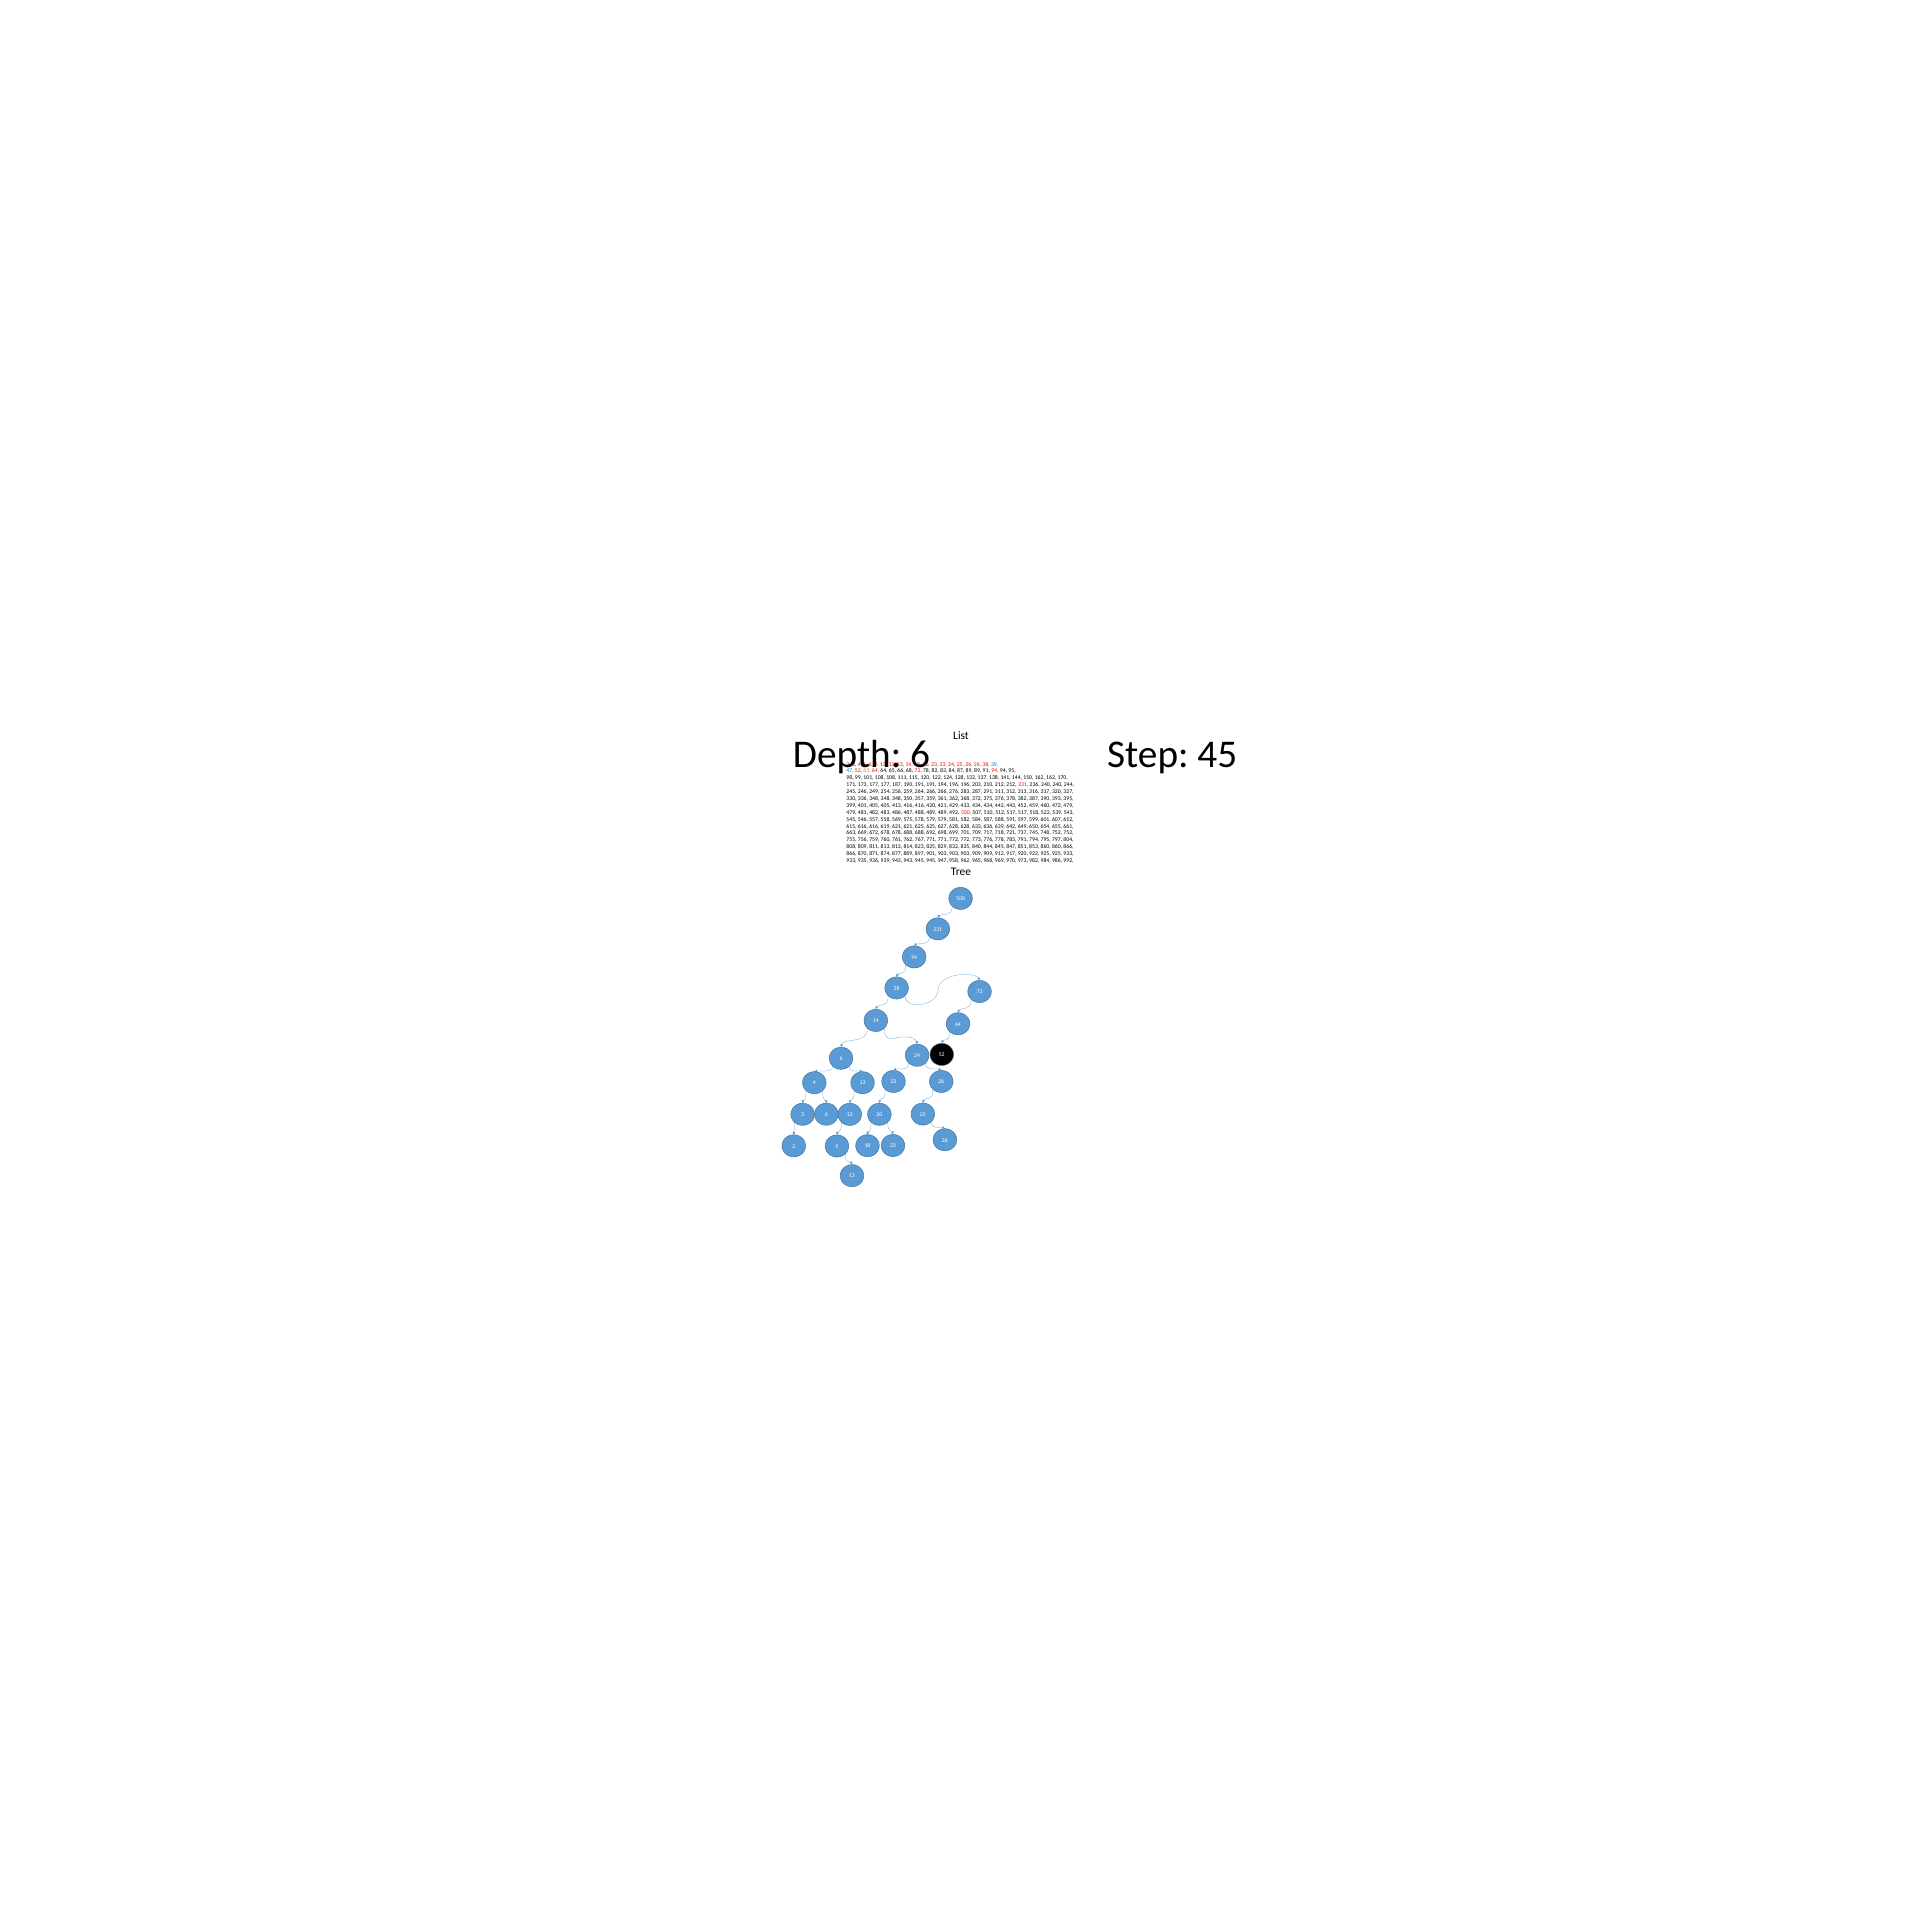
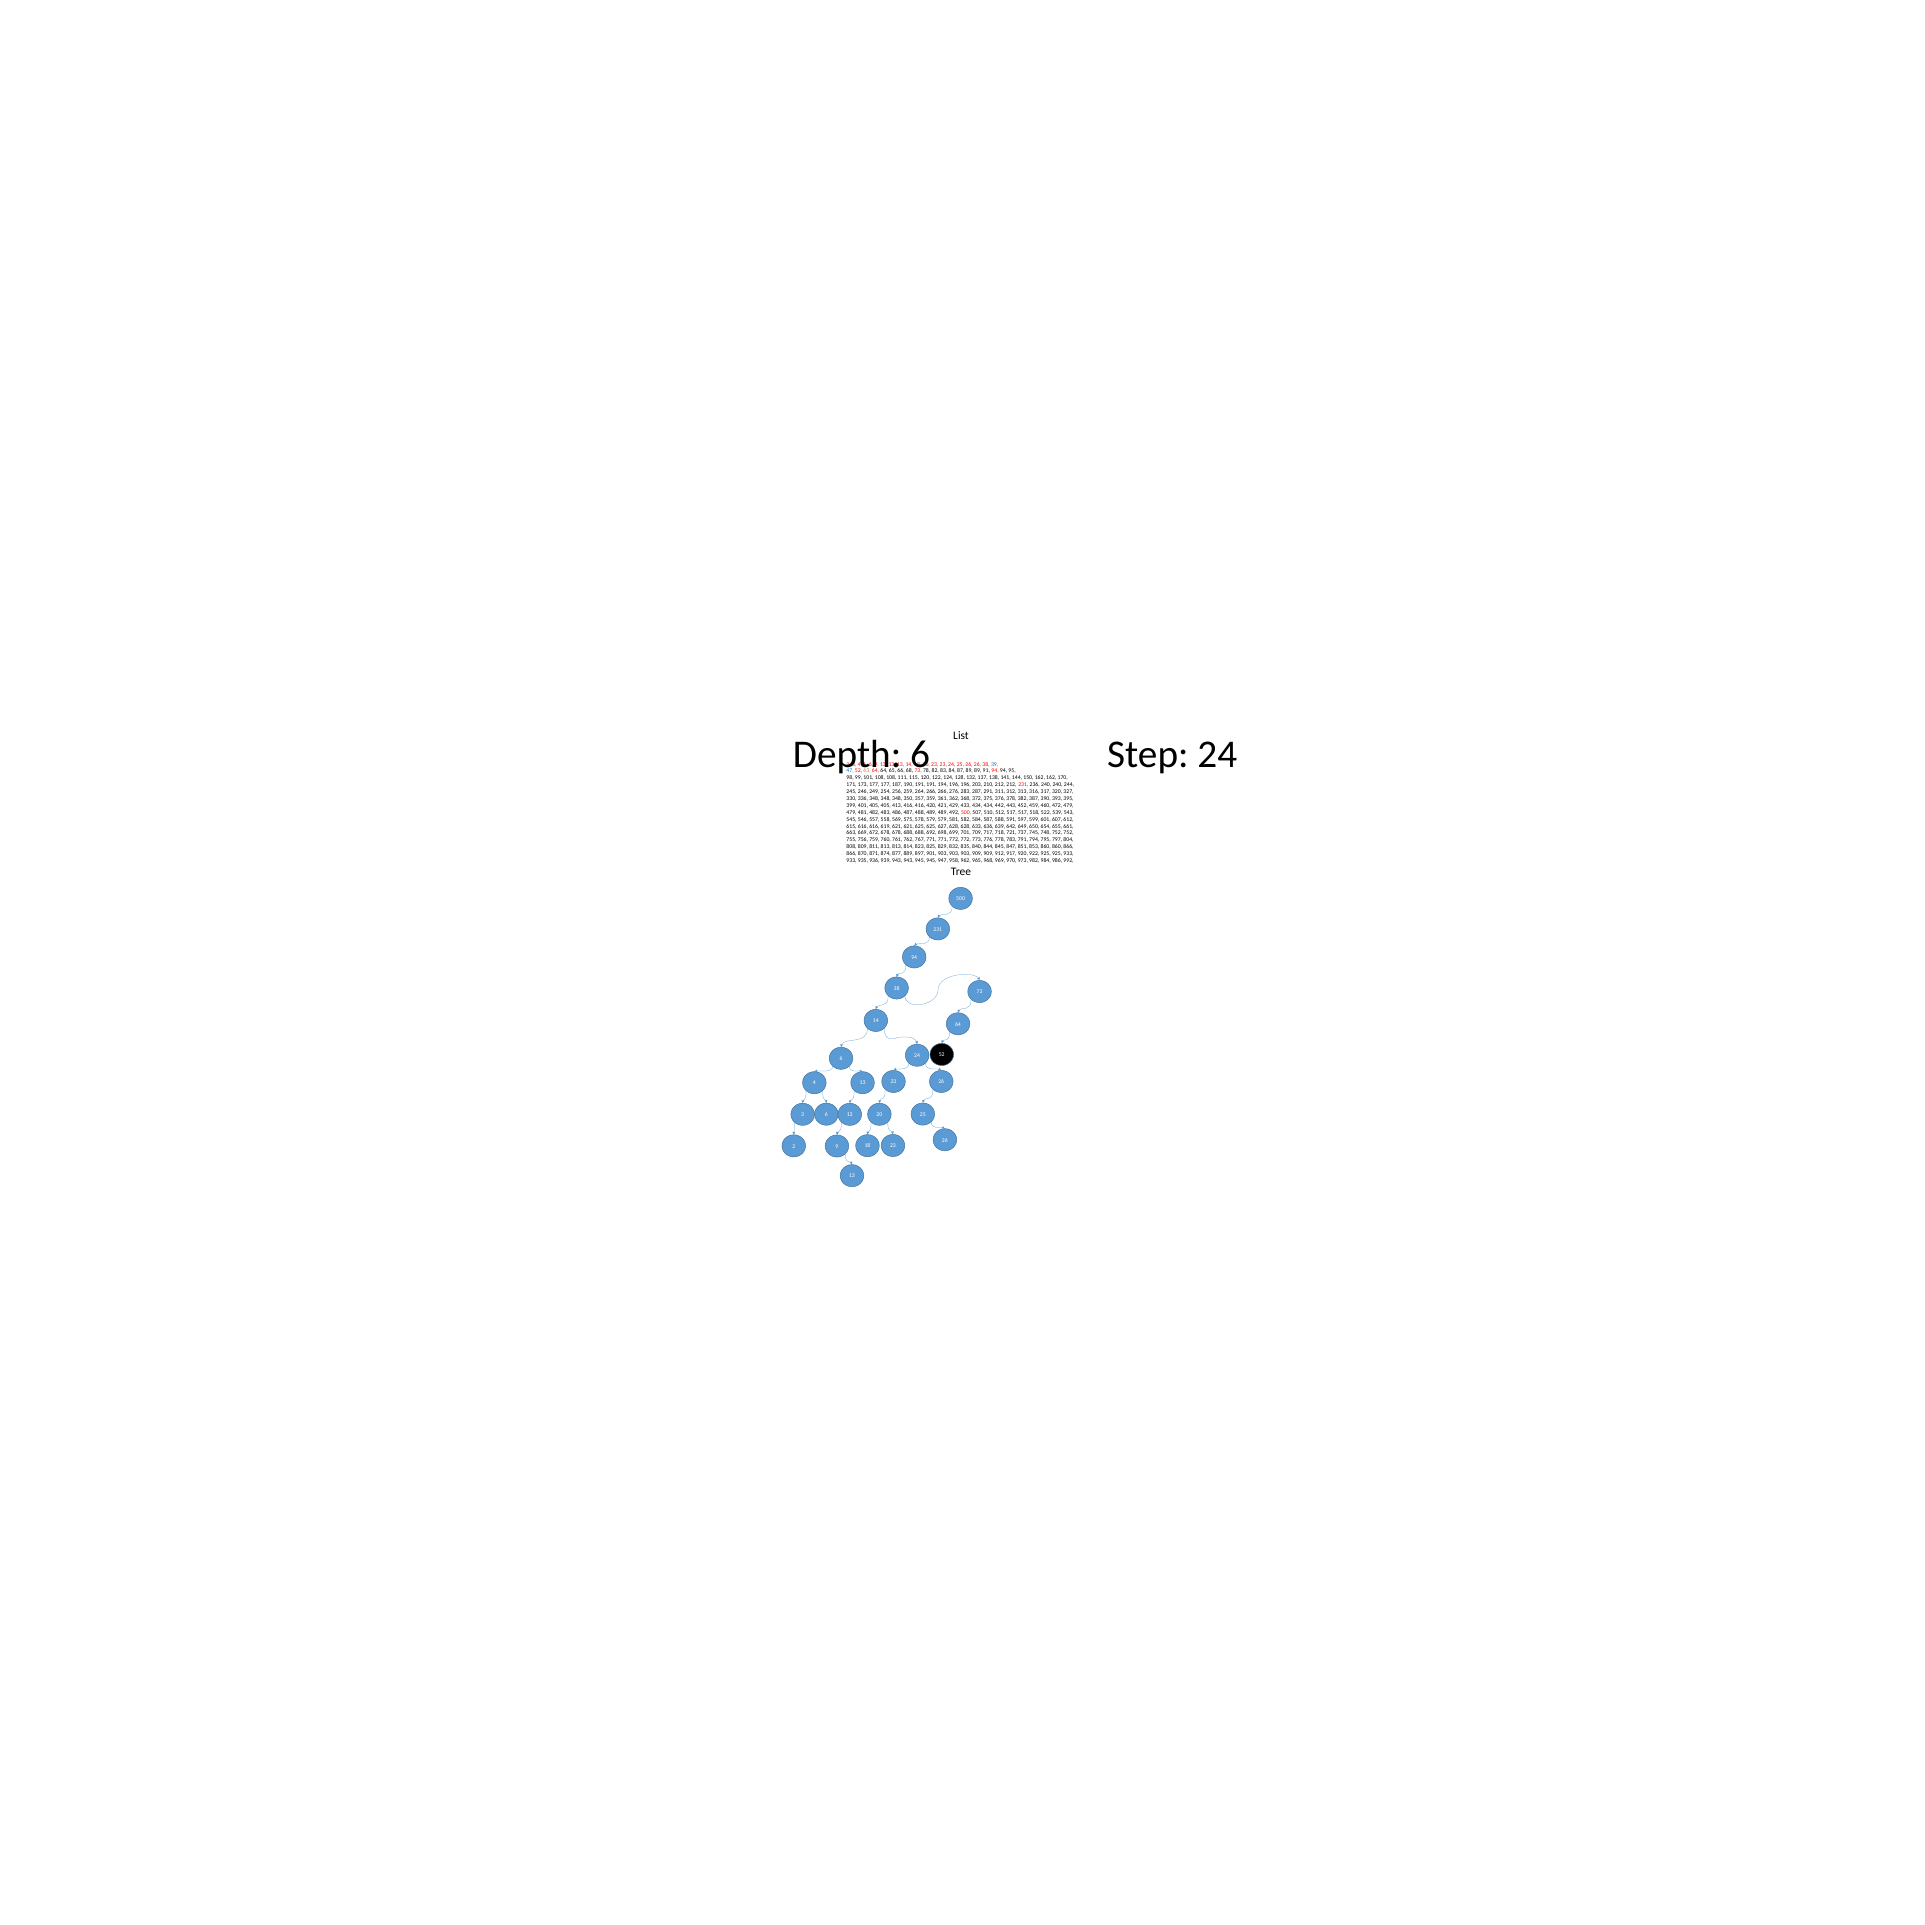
Step 45: 45 -> 24
